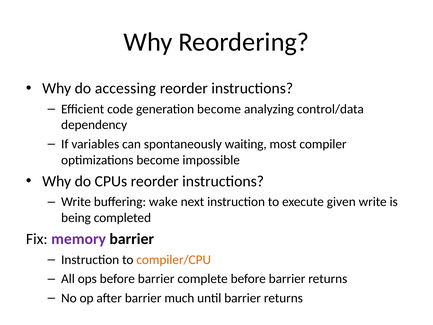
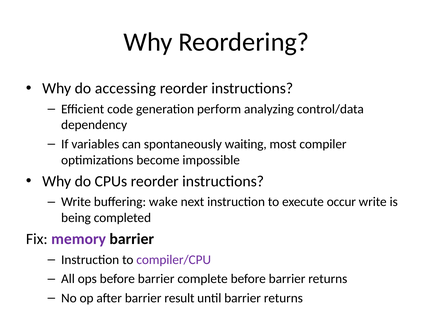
generation become: become -> perform
given: given -> occur
compiler/CPU colour: orange -> purple
much: much -> result
